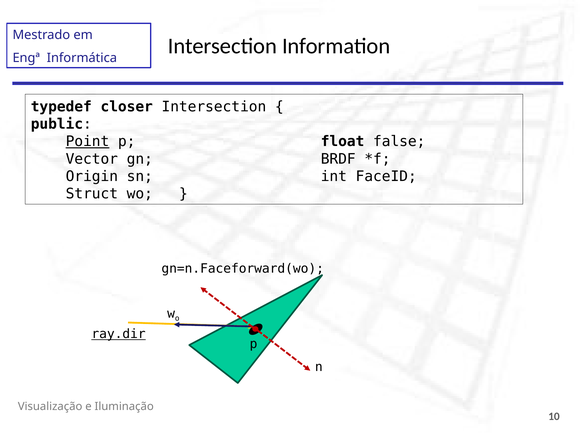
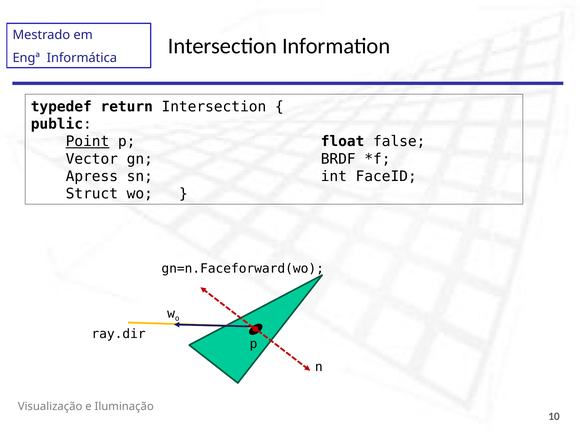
closer: closer -> return
Origin: Origin -> Apress
ray.dir underline: present -> none
